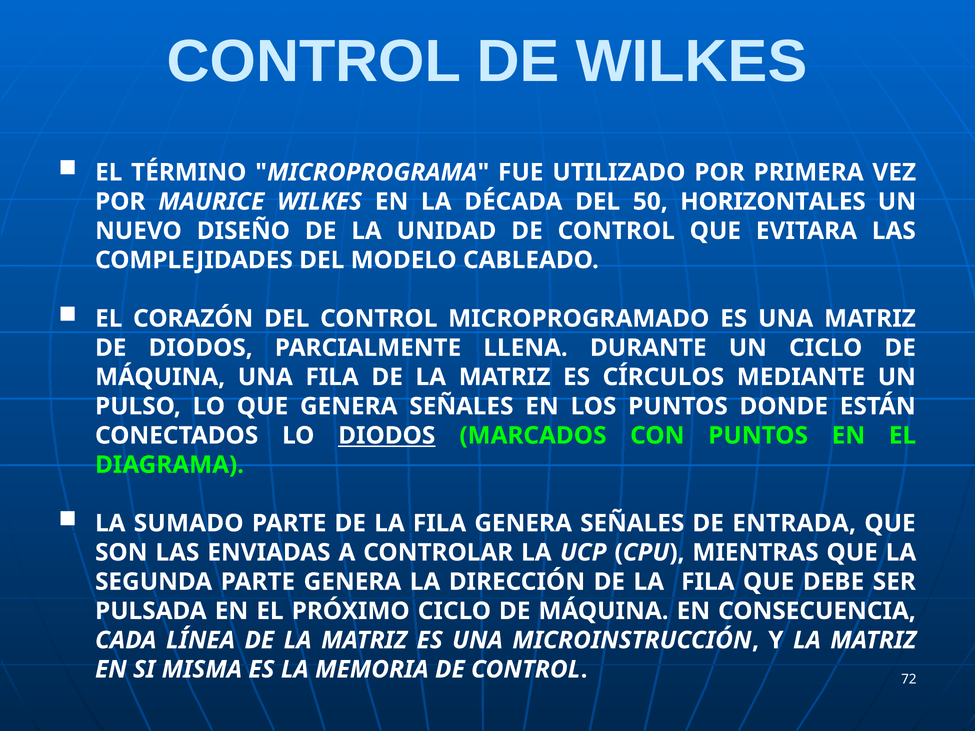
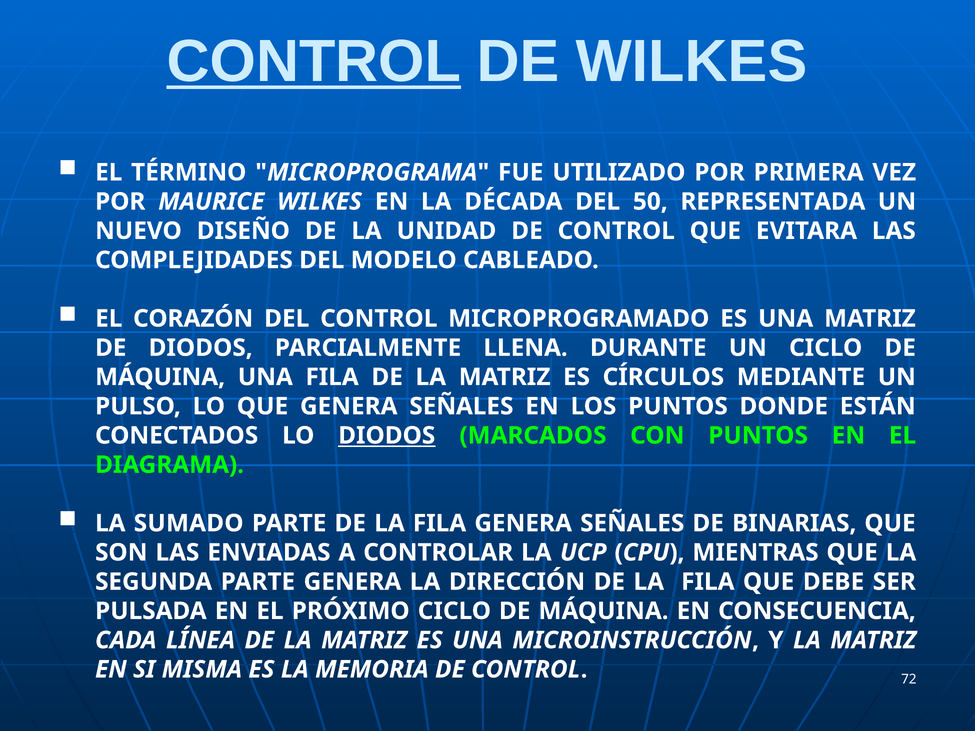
CONTROL at (314, 62) underline: none -> present
HORIZONTALES: HORIZONTALES -> REPRESENTADA
ENTRADA: ENTRADA -> BINARIAS
